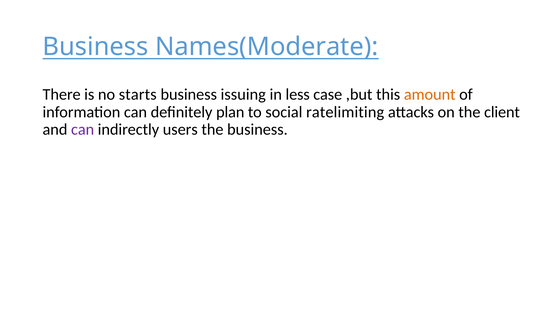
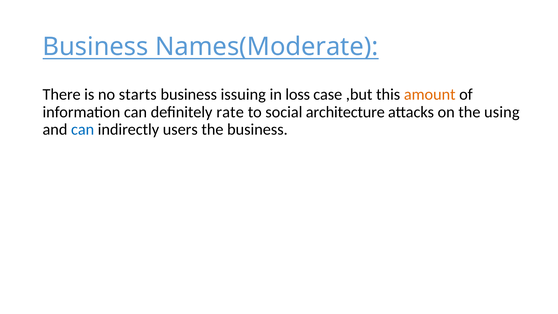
less: less -> loss
plan: plan -> rate
ratelimiting: ratelimiting -> architecture
client: client -> using
can at (83, 130) colour: purple -> blue
